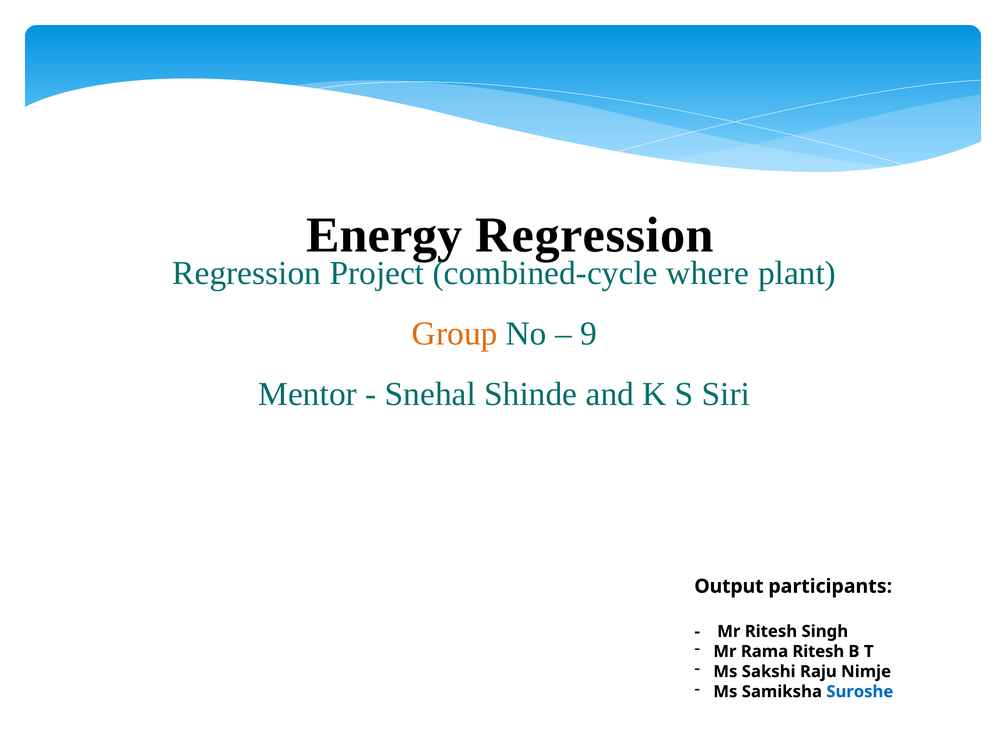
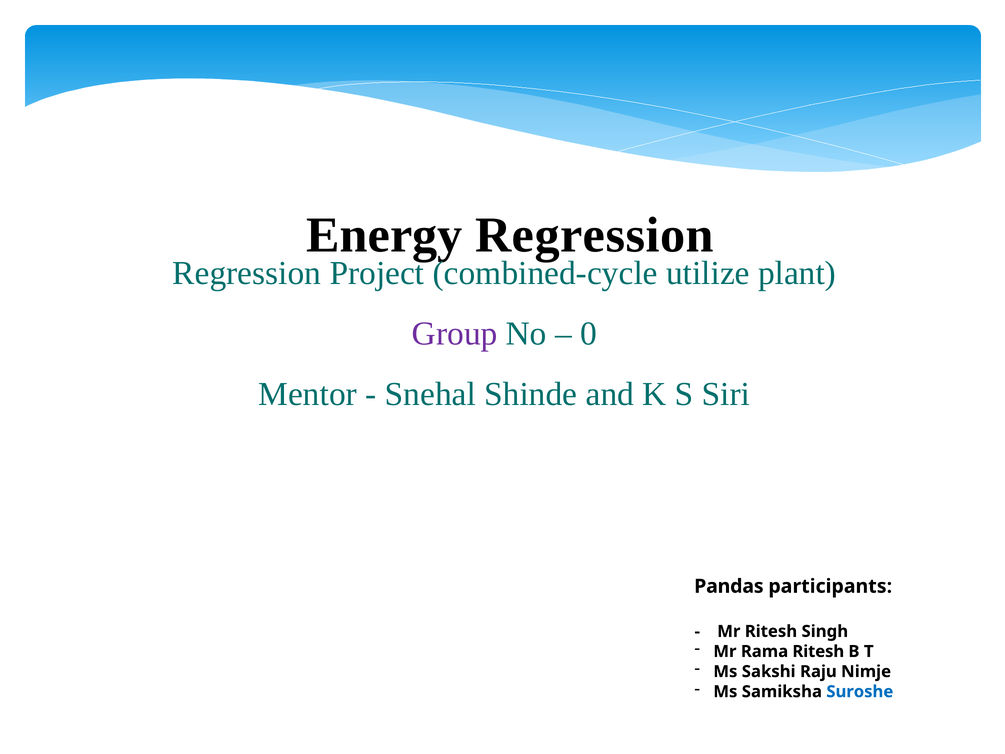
where: where -> utilize
Group colour: orange -> purple
9: 9 -> 0
Output: Output -> Pandas
